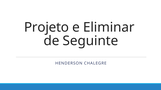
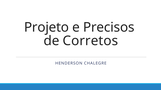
Eliminar: Eliminar -> Precisos
Seguinte: Seguinte -> Corretos
